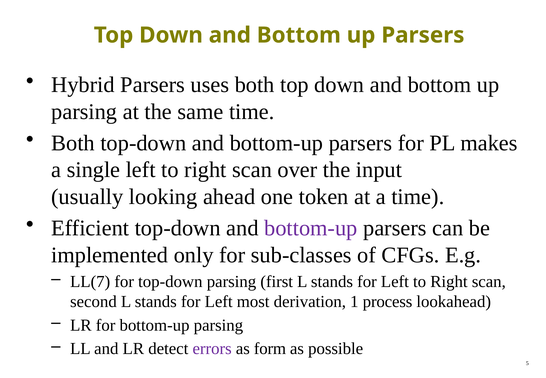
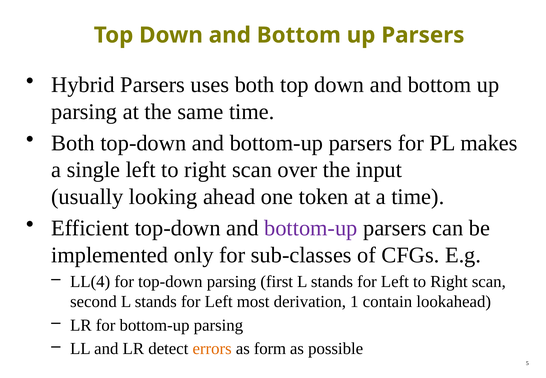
LL(7: LL(7 -> LL(4
process: process -> contain
errors colour: purple -> orange
